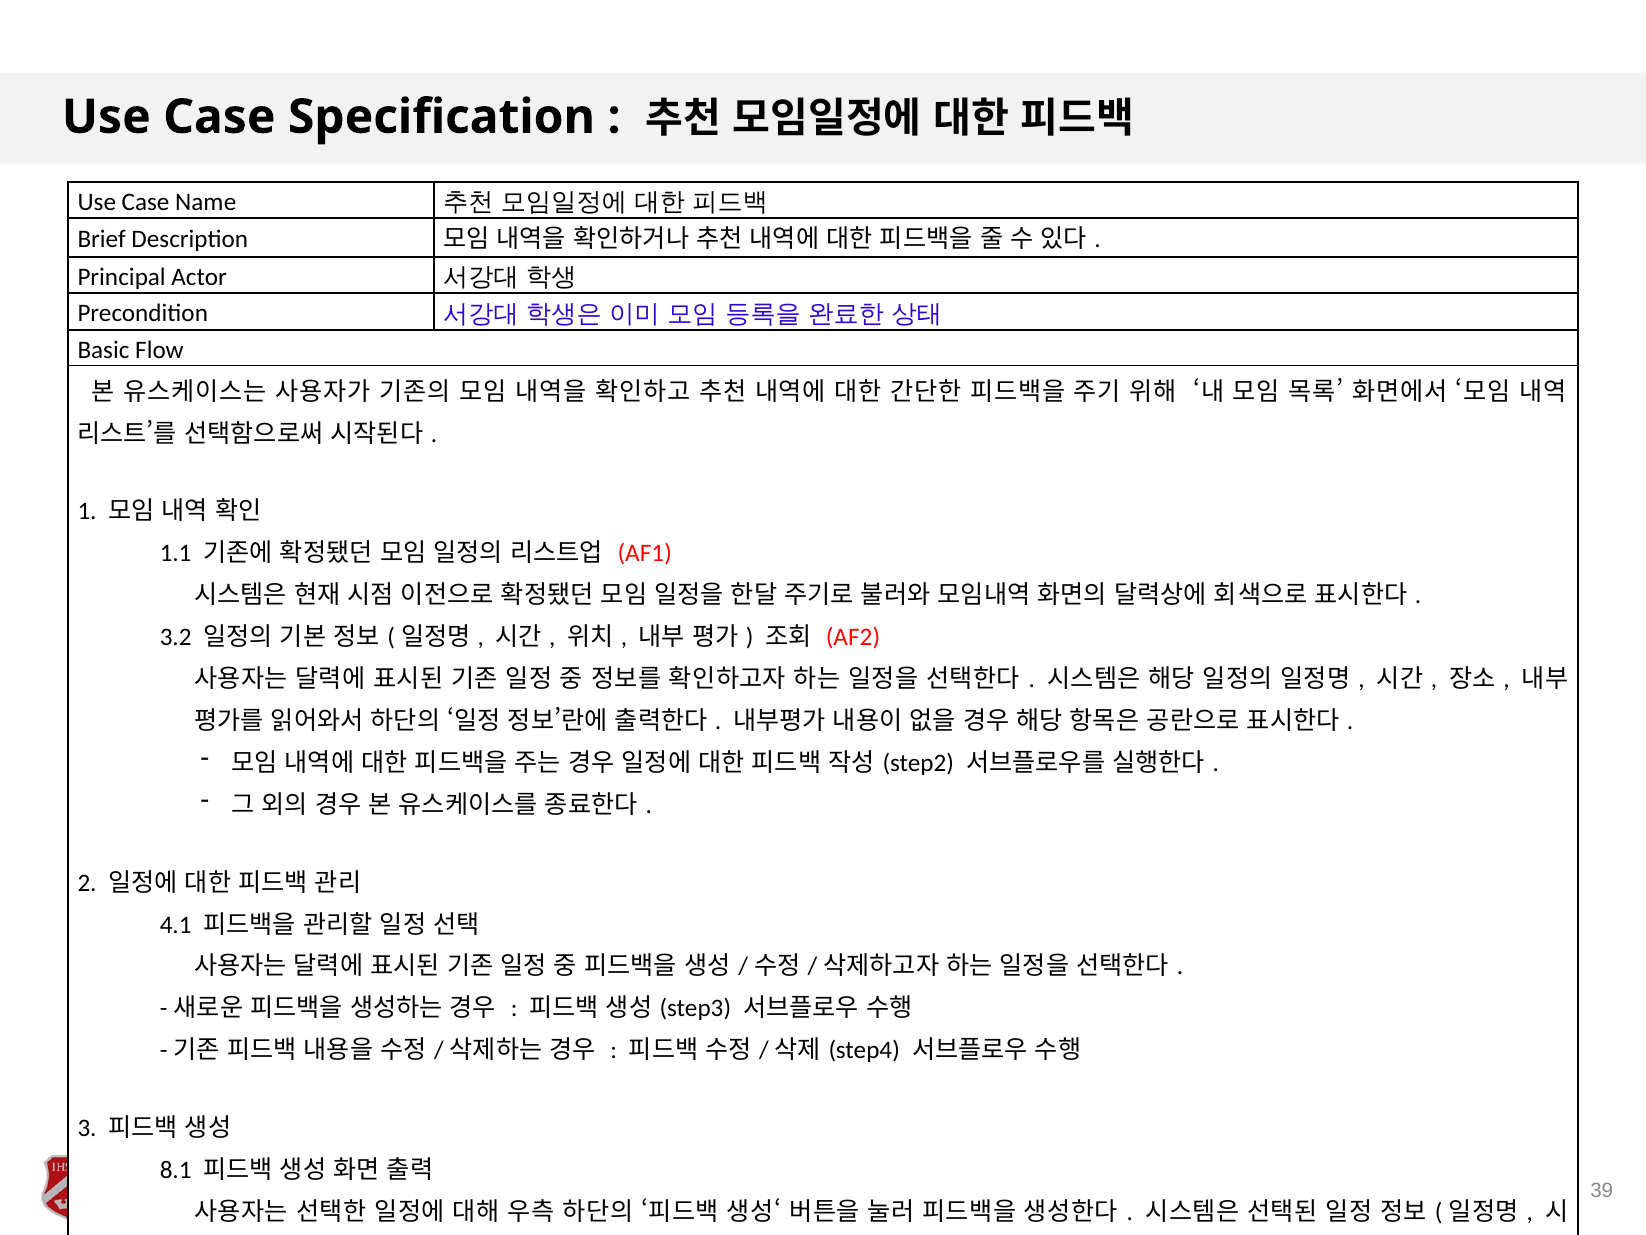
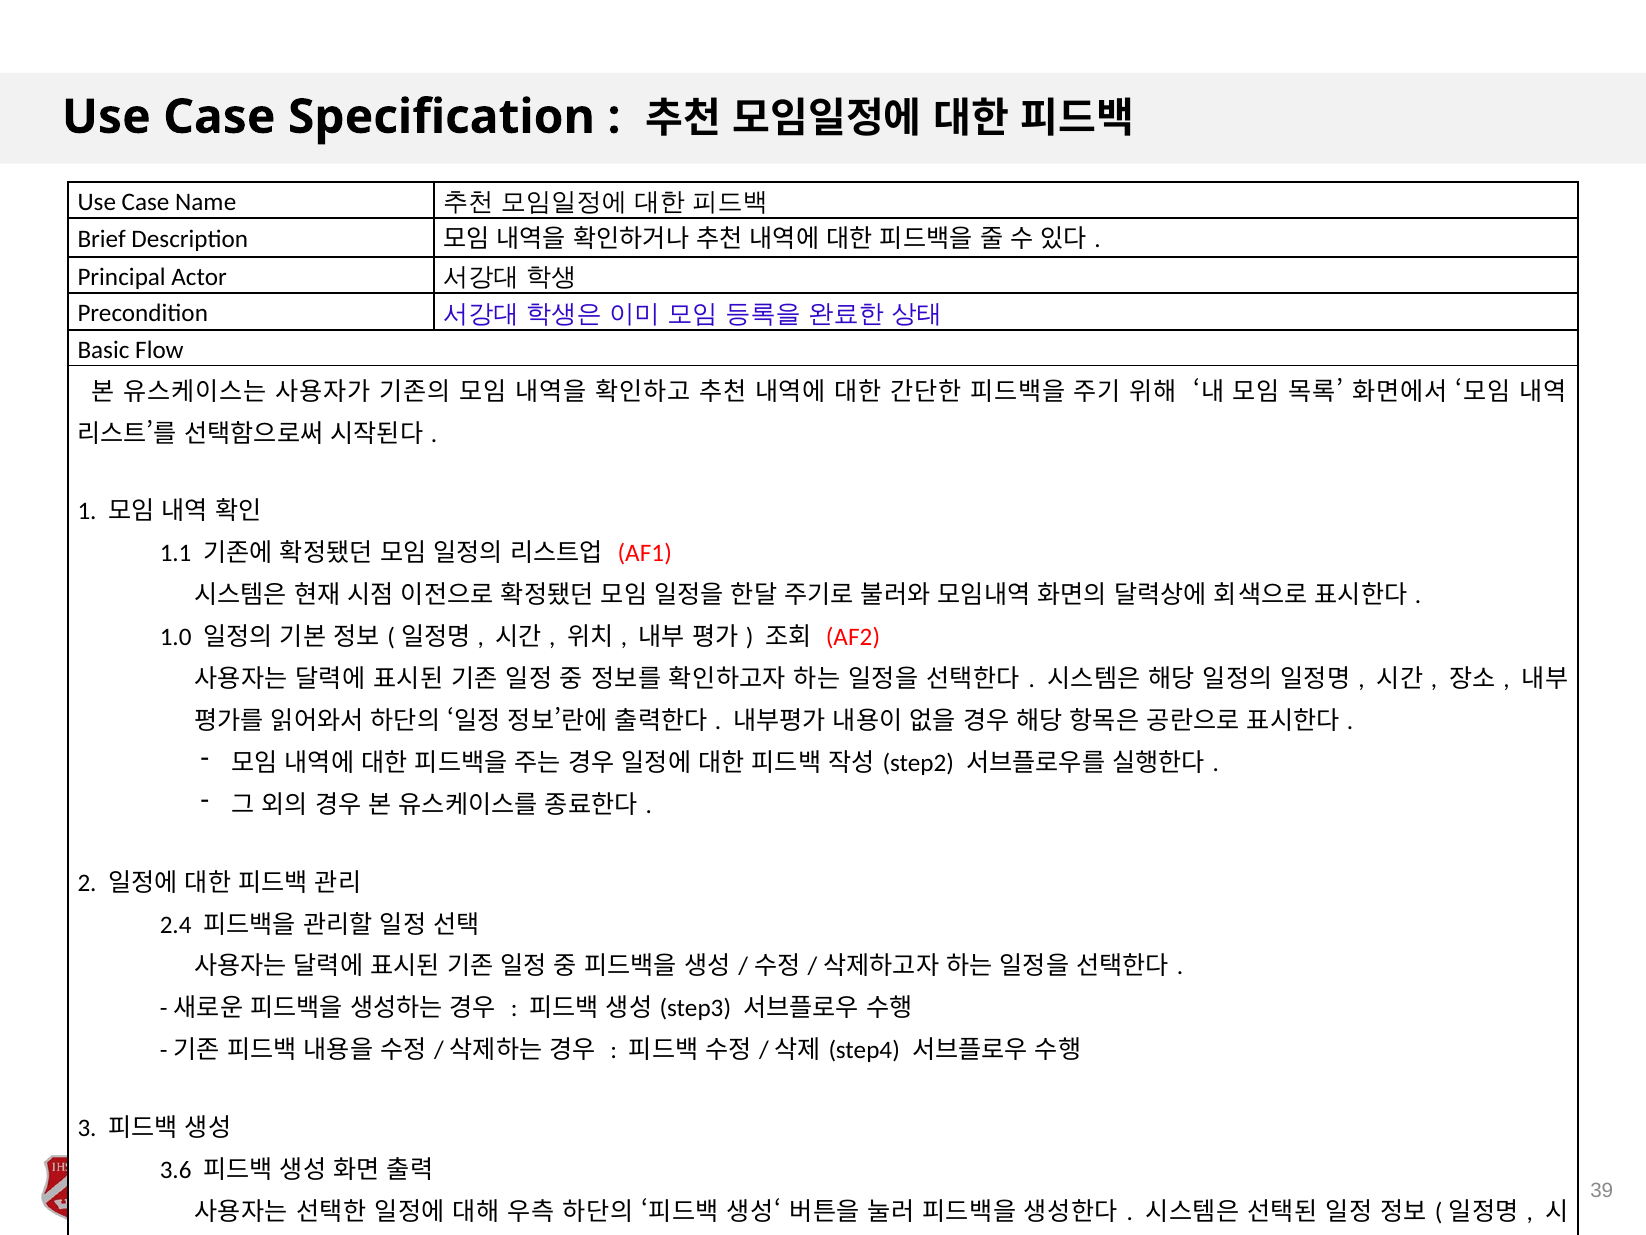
3.2: 3.2 -> 1.0
4.1: 4.1 -> 2.4
8.1: 8.1 -> 3.6
